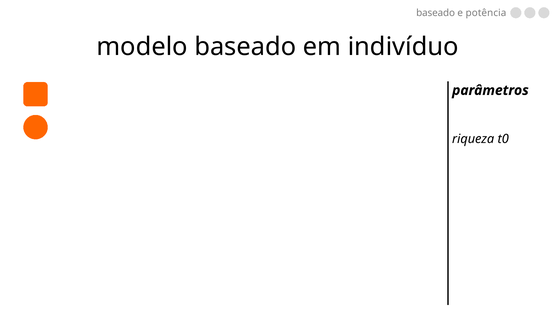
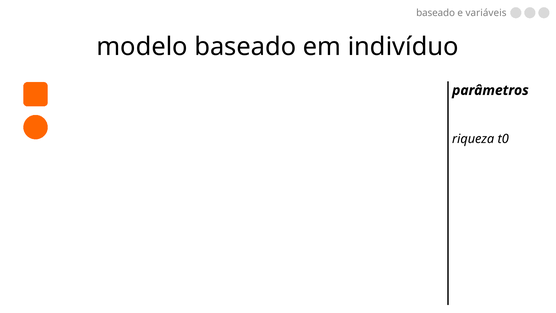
potência: potência -> variáveis
